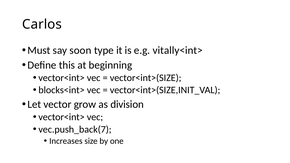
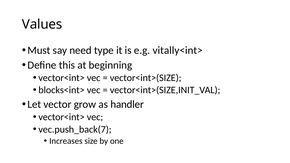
Carlos: Carlos -> Values
soon: soon -> need
division: division -> handler
